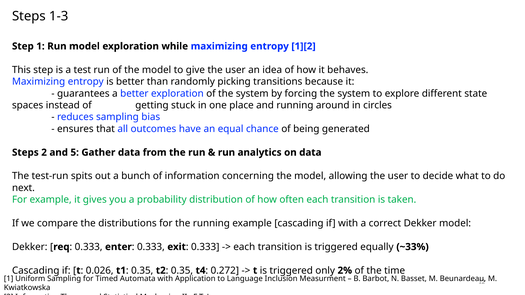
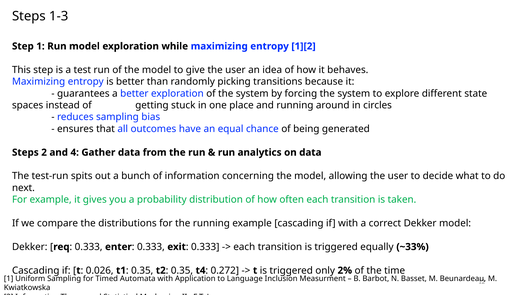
5: 5 -> 4
